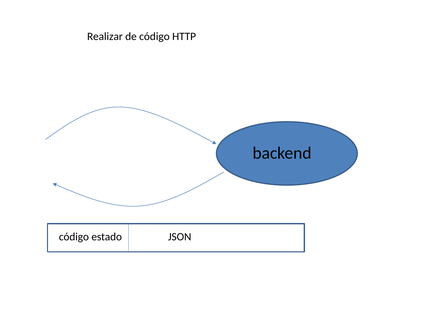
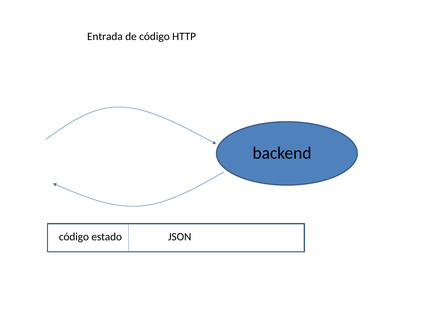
Realizar: Realizar -> Entrada
